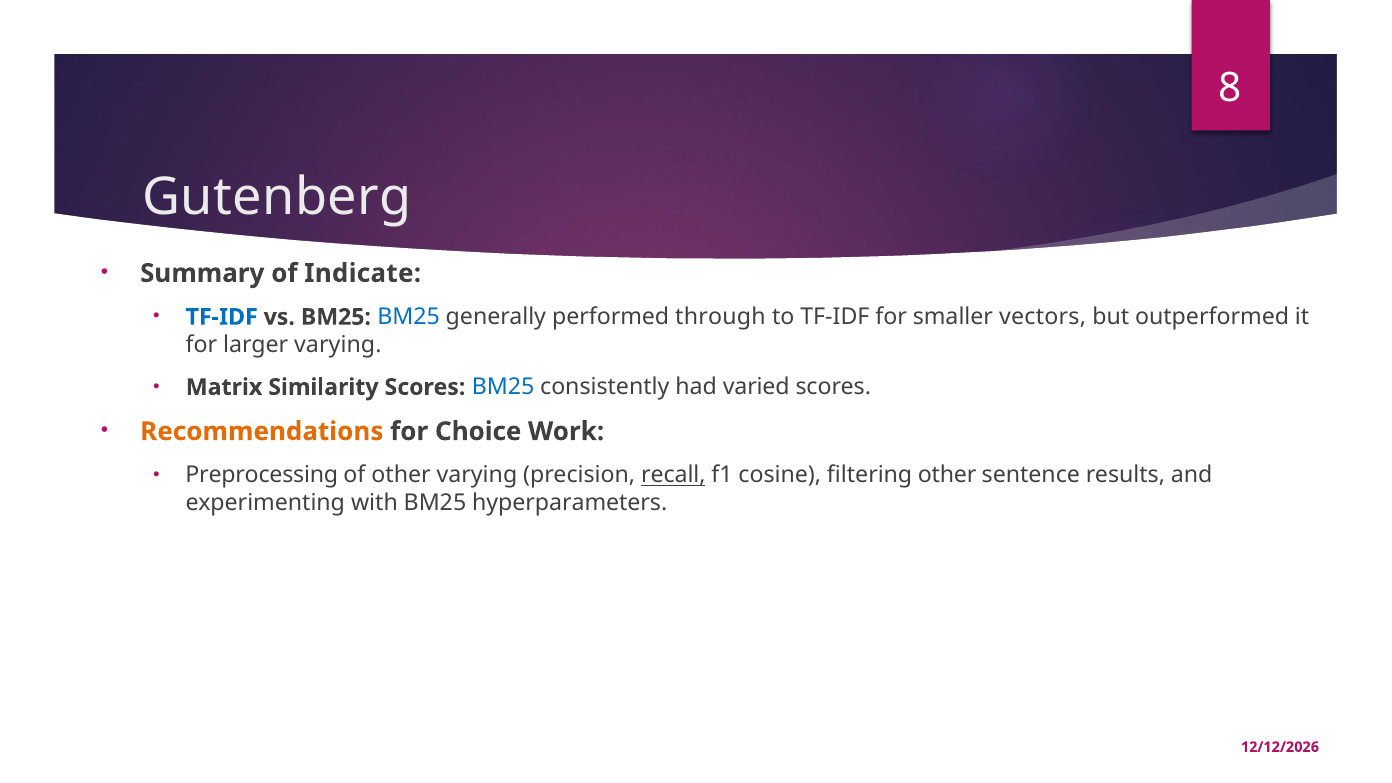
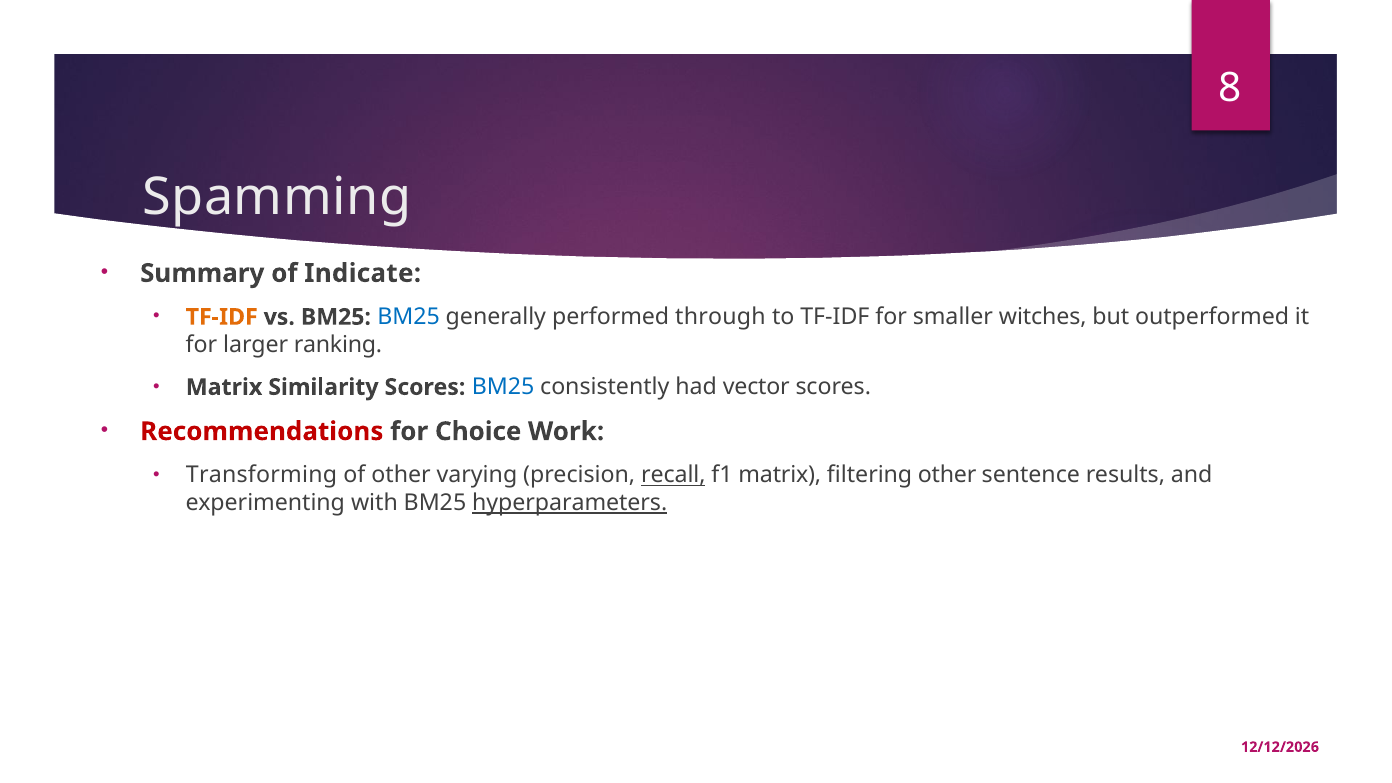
Gutenberg: Gutenberg -> Spamming
TF-IDF at (222, 317) colour: blue -> orange
vectors: vectors -> witches
larger varying: varying -> ranking
varied: varied -> vector
Recommendations colour: orange -> red
Preprocessing: Preprocessing -> Transforming
f1 cosine: cosine -> matrix
hyperparameters underline: none -> present
